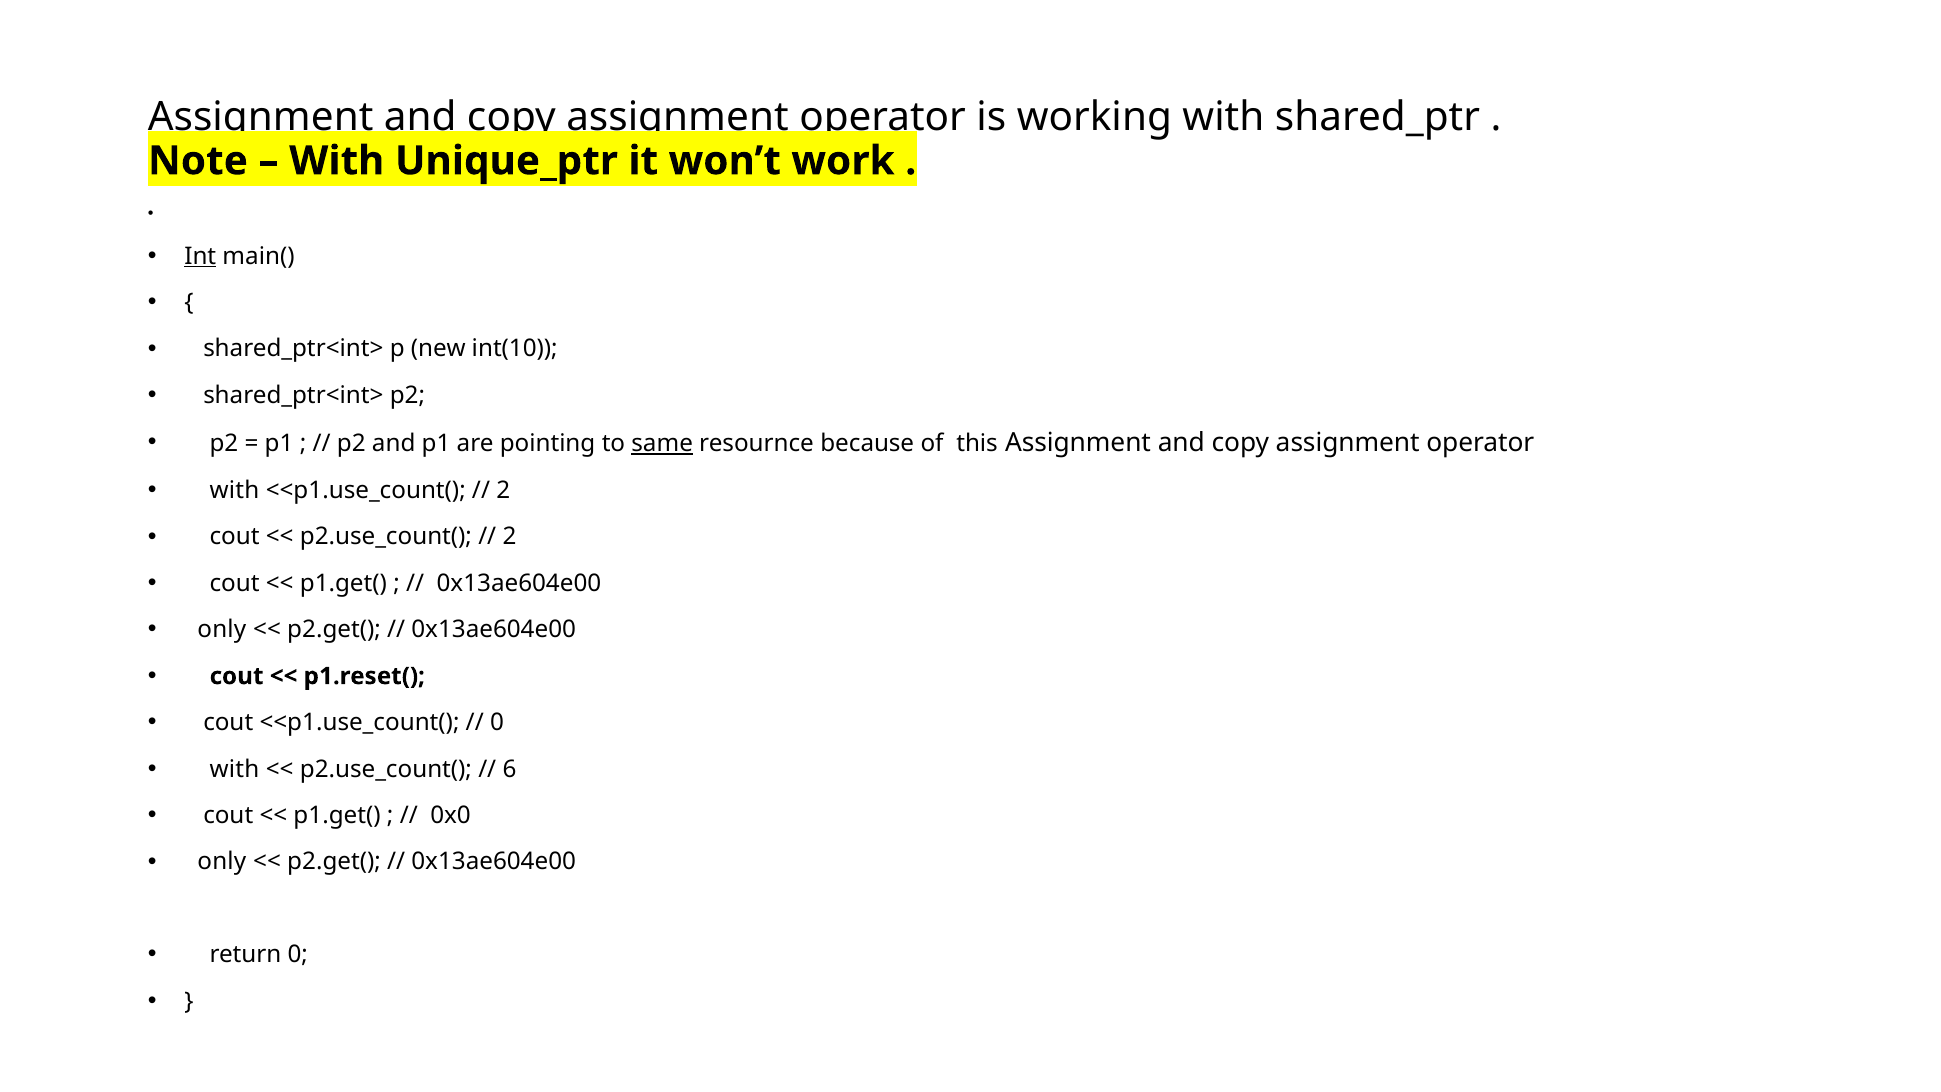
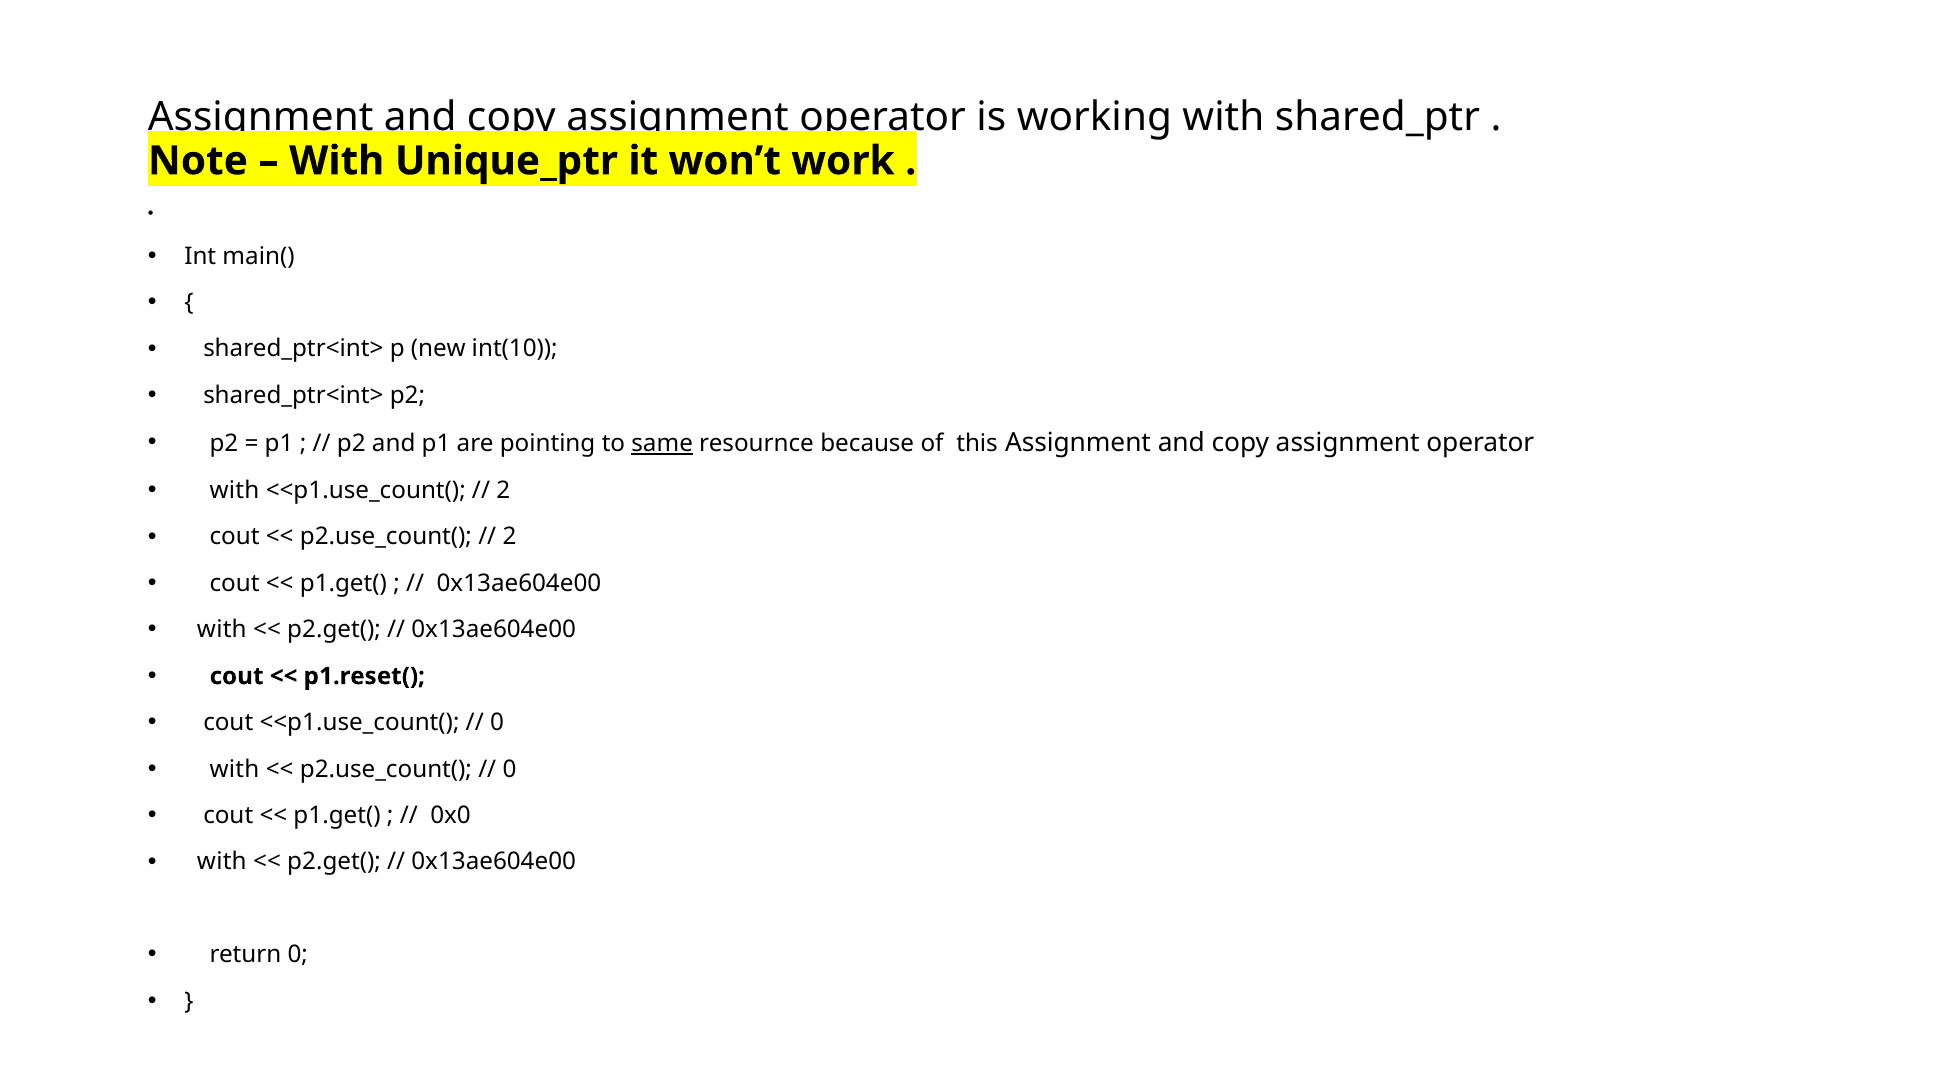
Int underline: present -> none
only at (222, 630): only -> with
6 at (510, 769): 6 -> 0
only at (222, 862): only -> with
